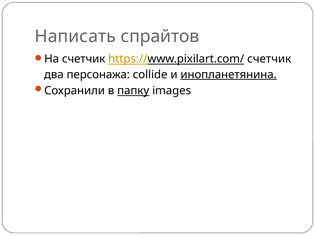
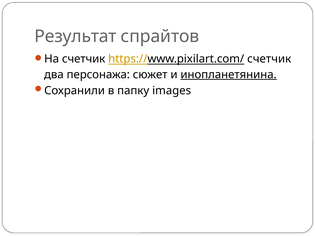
Написать: Написать -> Результат
collide: collide -> сюжет
папку underline: present -> none
